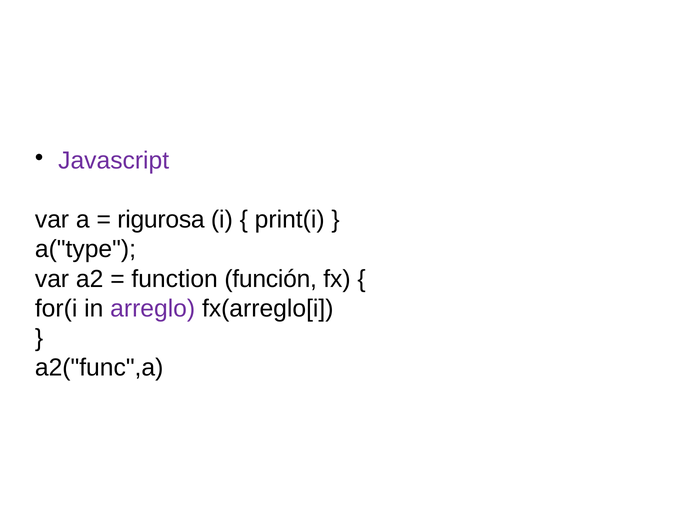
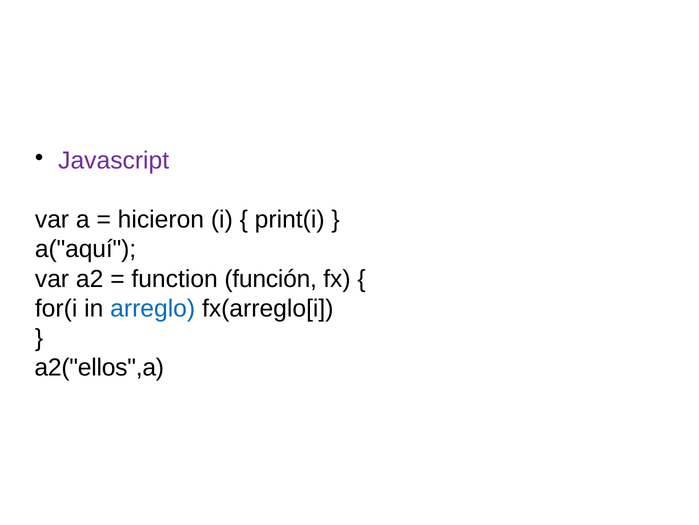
rigurosa: rigurosa -> hicieron
a("type: a("type -> a("aquí
arreglo colour: purple -> blue
a2("func",a: a2("func",a -> a2("ellos",a
